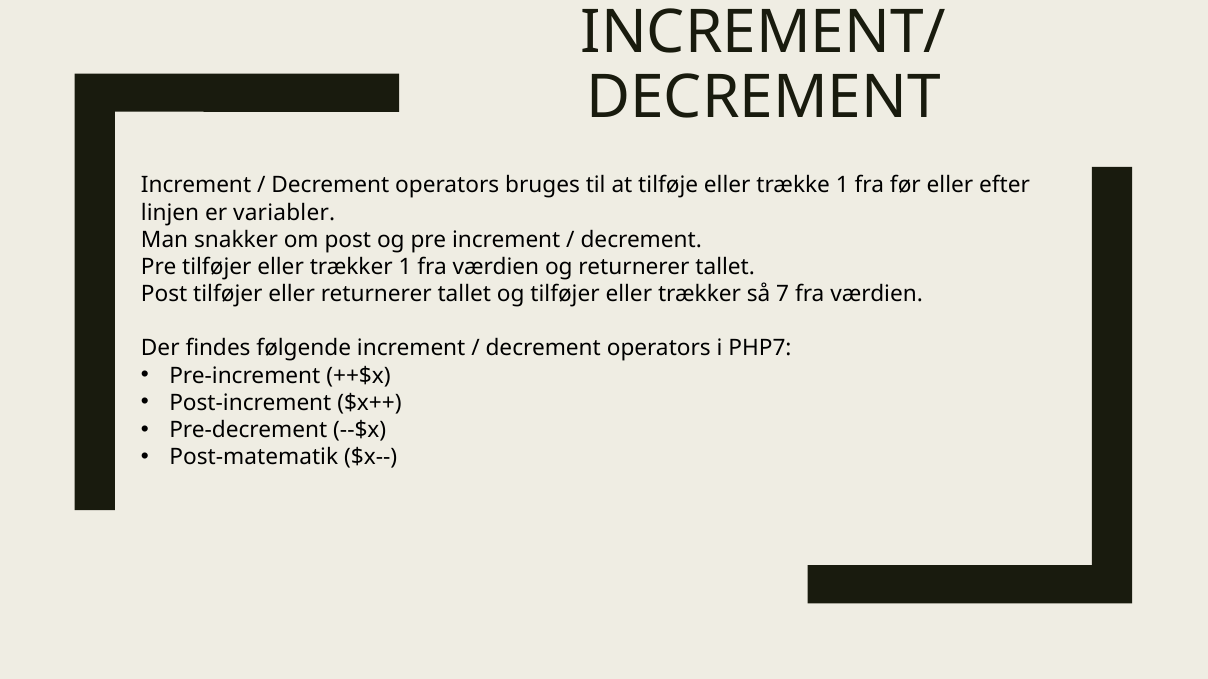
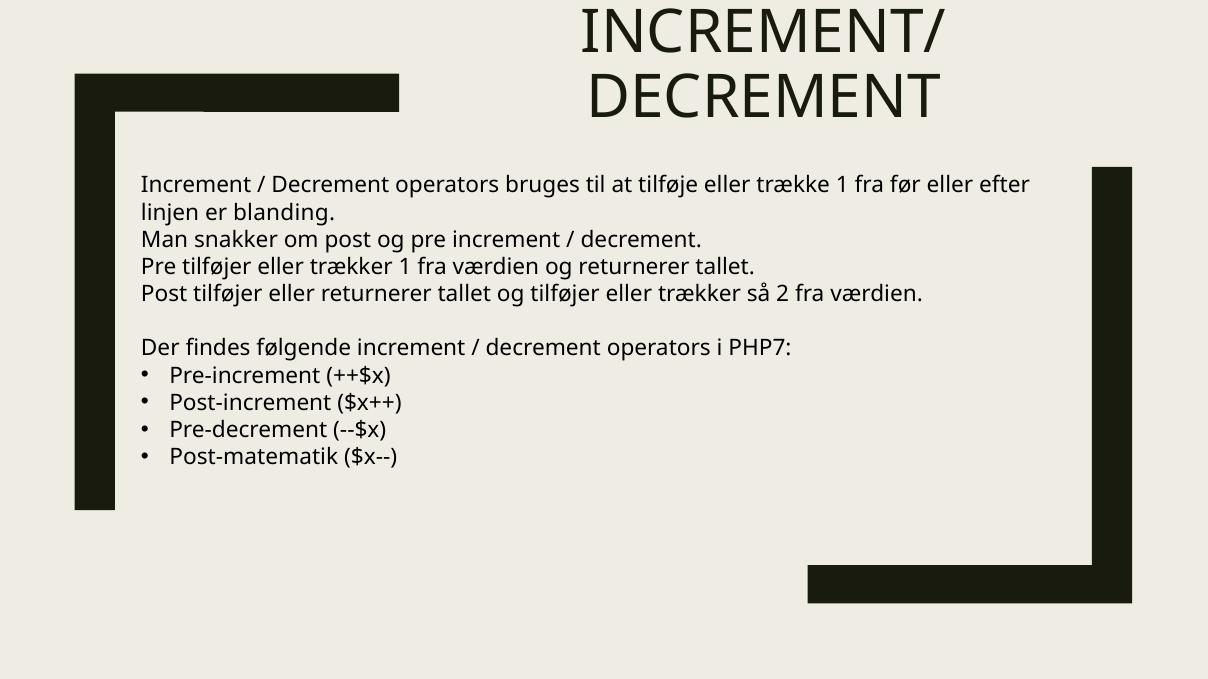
variabler: variabler -> blanding
7: 7 -> 2
